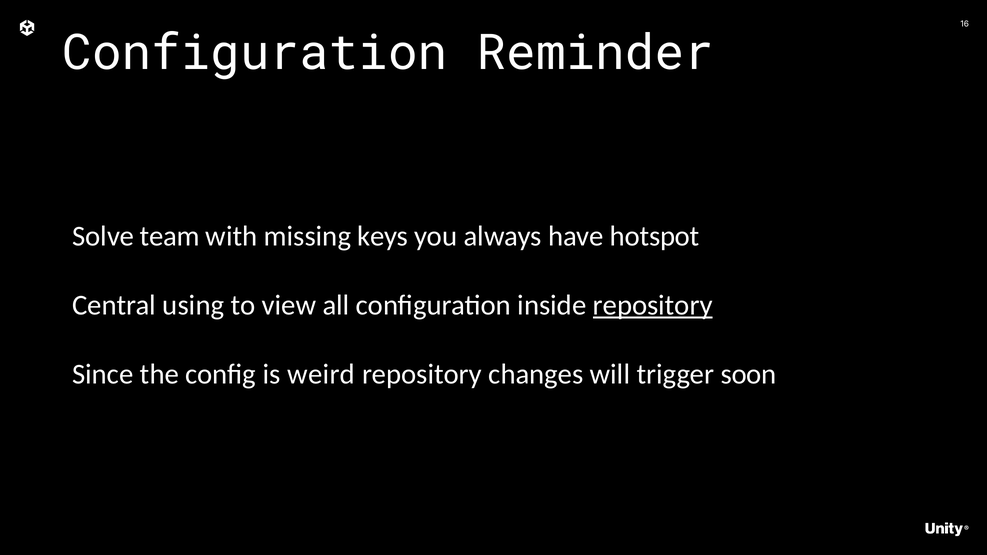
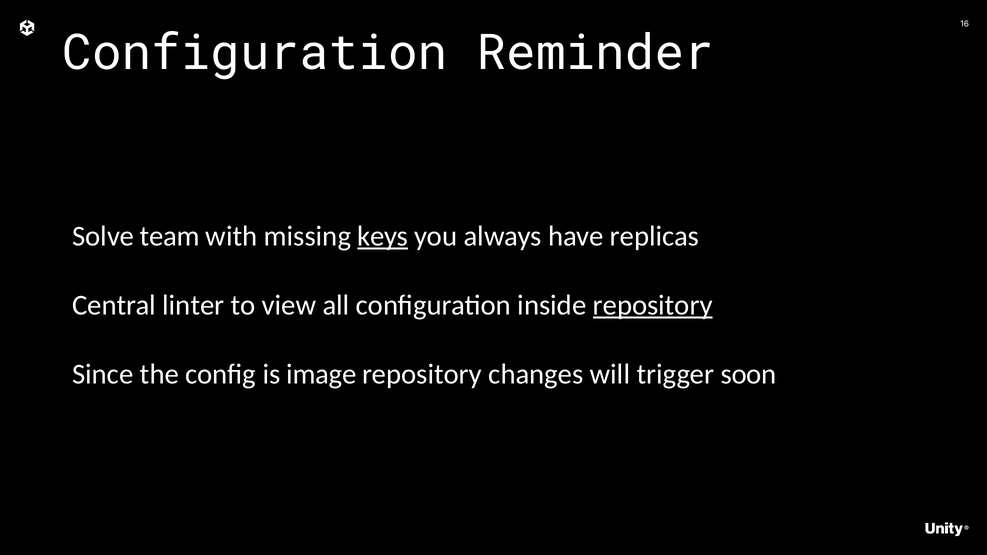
keys underline: none -> present
hotspot: hotspot -> replicas
using: using -> linter
weird: weird -> image
